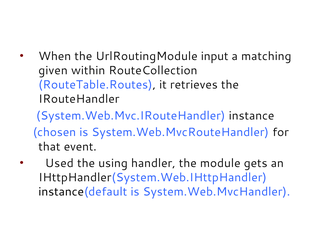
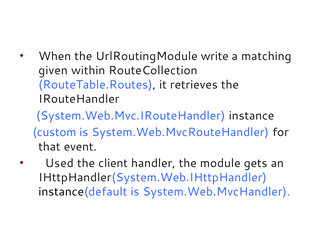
input: input -> write
chosen: chosen -> custom
using: using -> client
